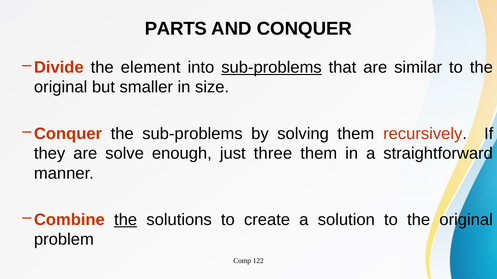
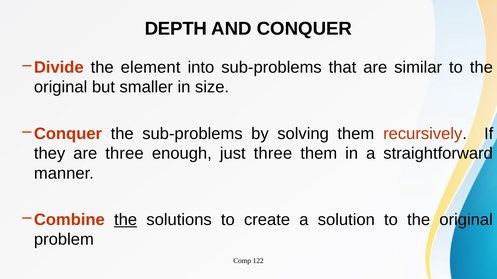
PARTS: PARTS -> DEPTH
sub-problems at (271, 67) underline: present -> none
are solve: solve -> three
